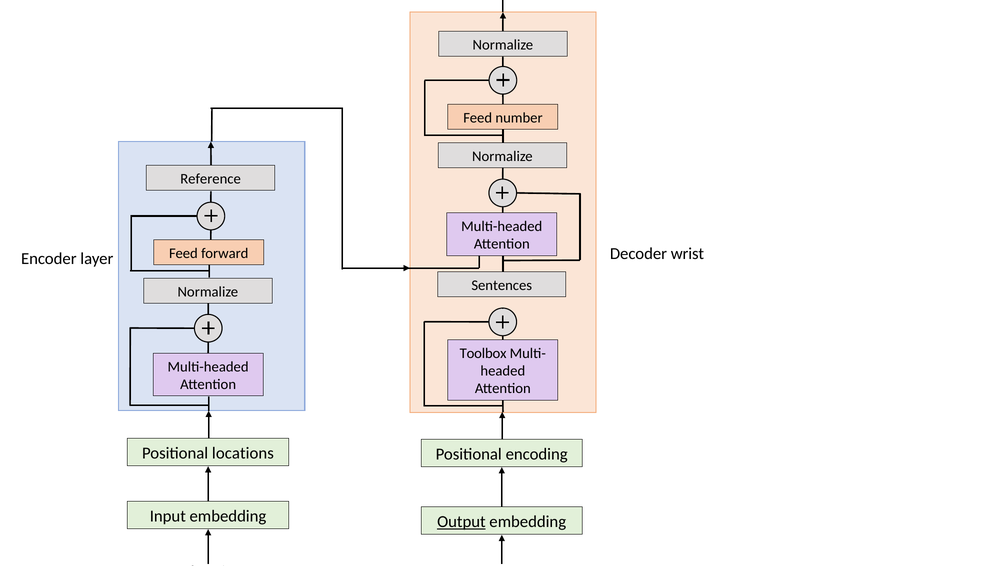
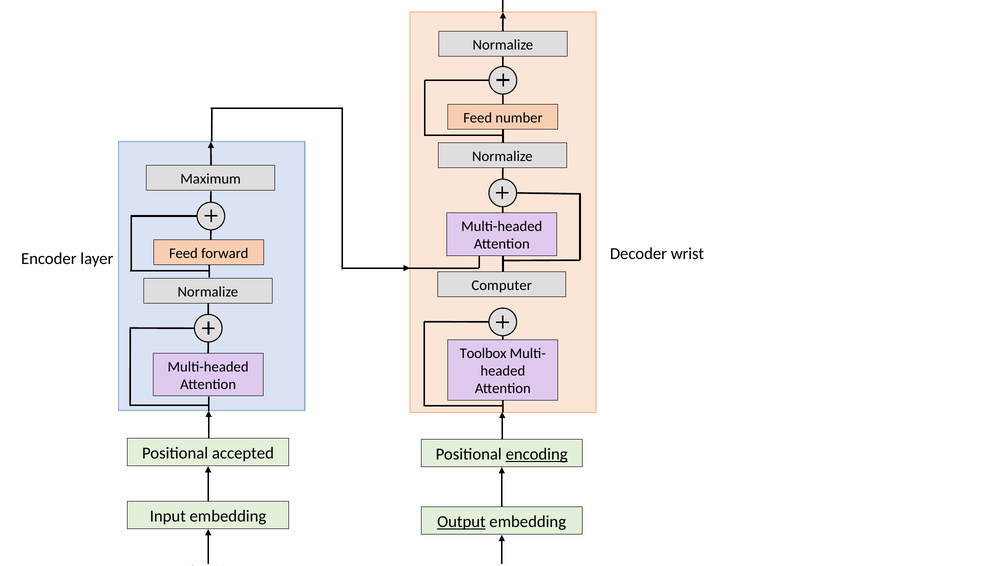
Reference: Reference -> Maximum
Sentences: Sentences -> Computer
locations: locations -> accepted
encoding underline: none -> present
